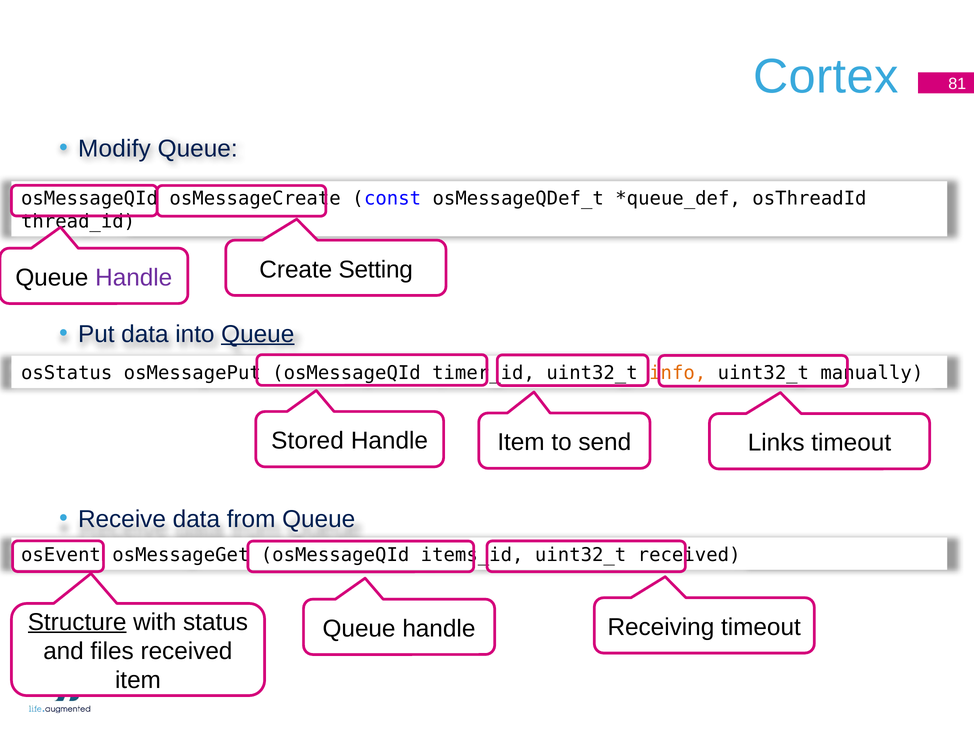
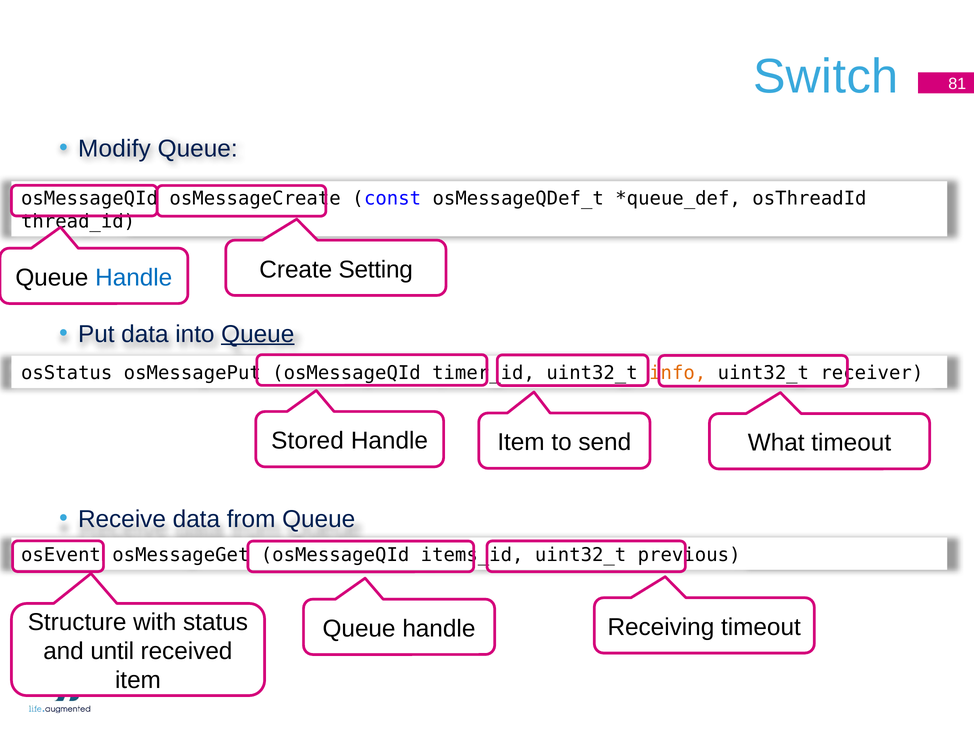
Cortex: Cortex -> Switch
Handle at (134, 277) colour: purple -> blue
manually: manually -> receiver
Links: Links -> What
uint32_t received: received -> previous
Structure underline: present -> none
files: files -> until
